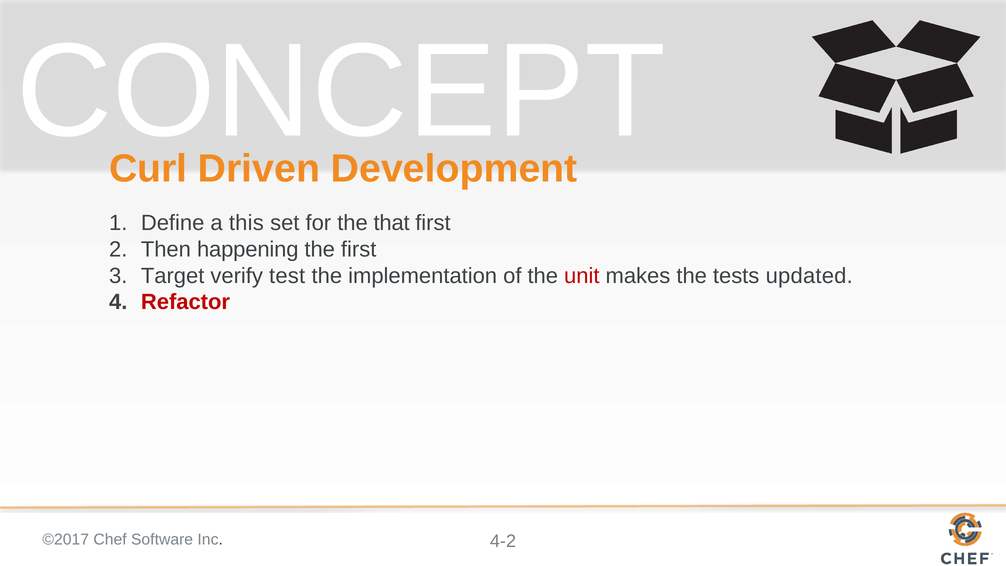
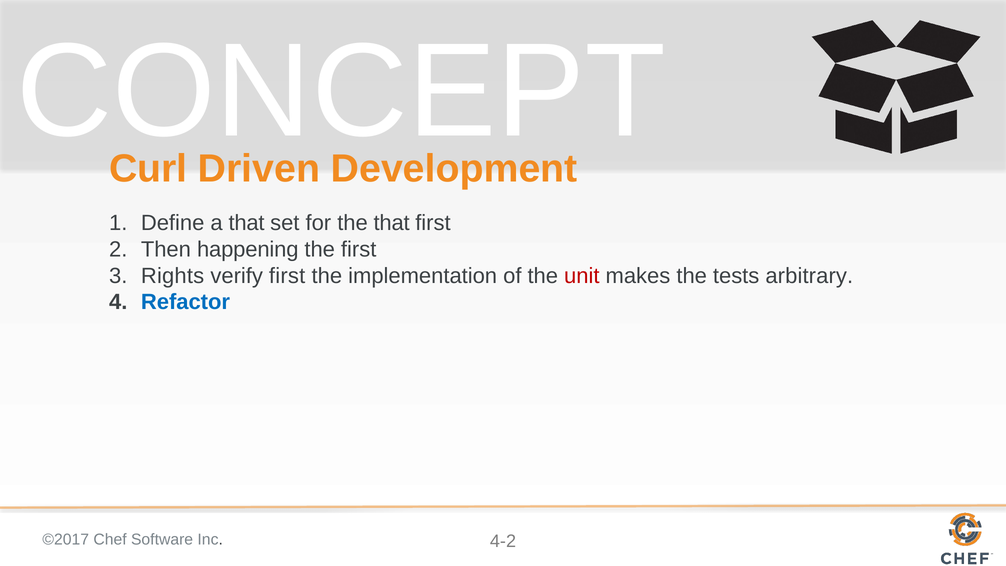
a this: this -> that
Target: Target -> Rights
verify test: test -> first
updated: updated -> arbitrary
Refactor colour: red -> blue
